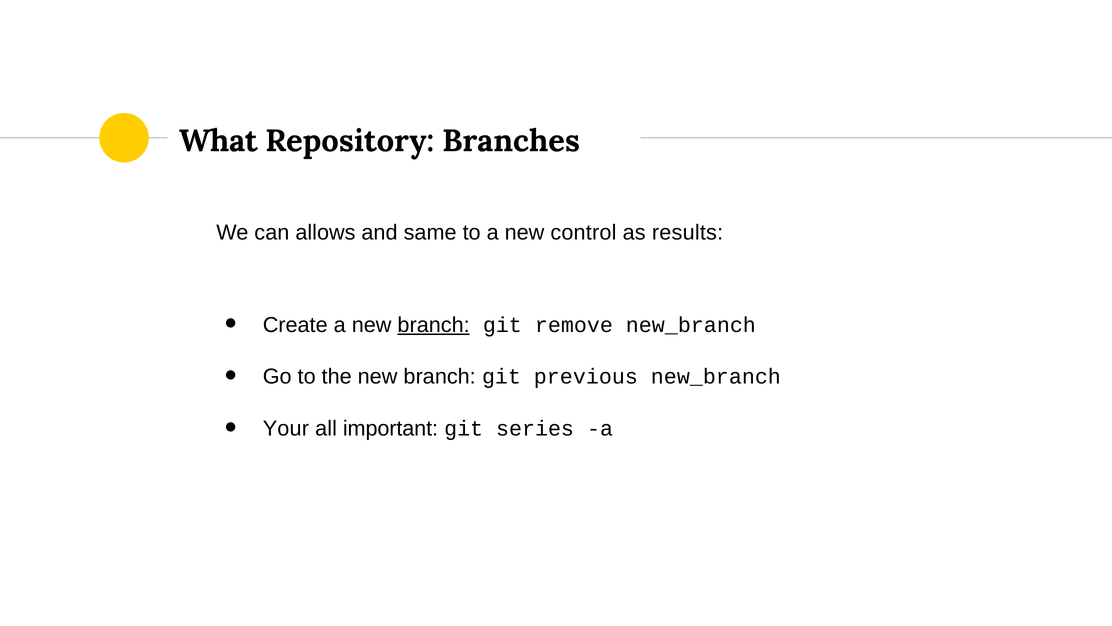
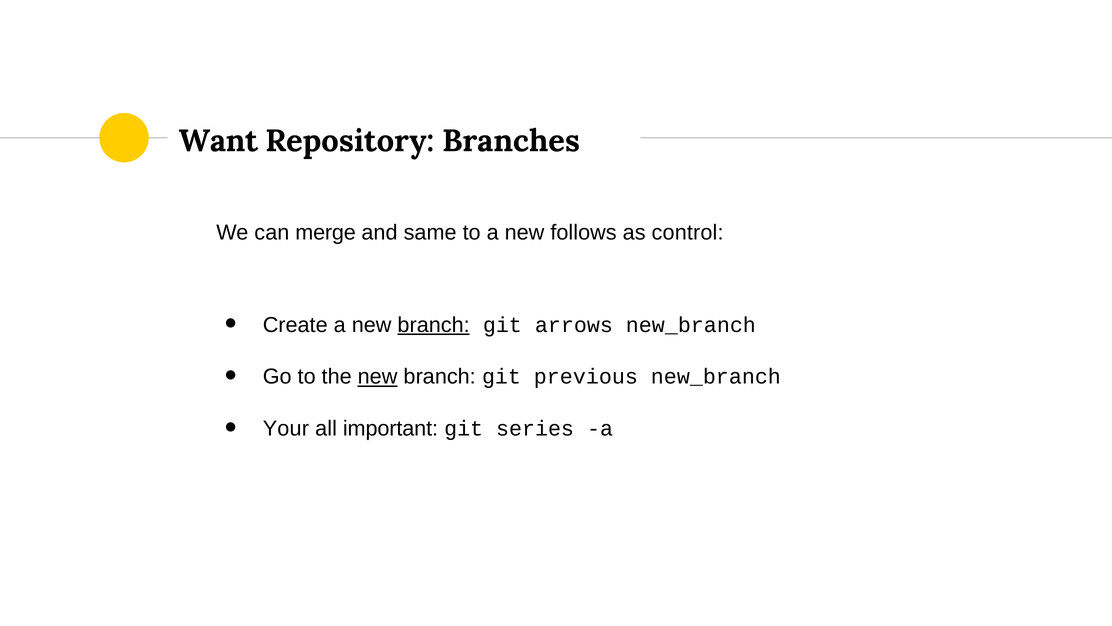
What: What -> Want
allows: allows -> merge
control: control -> follows
results: results -> control
remove: remove -> arrows
new at (378, 377) underline: none -> present
